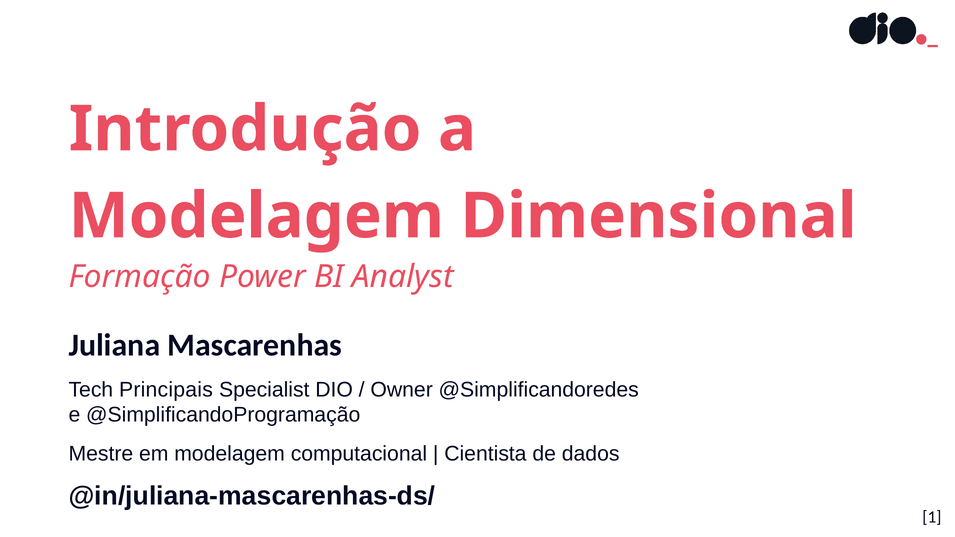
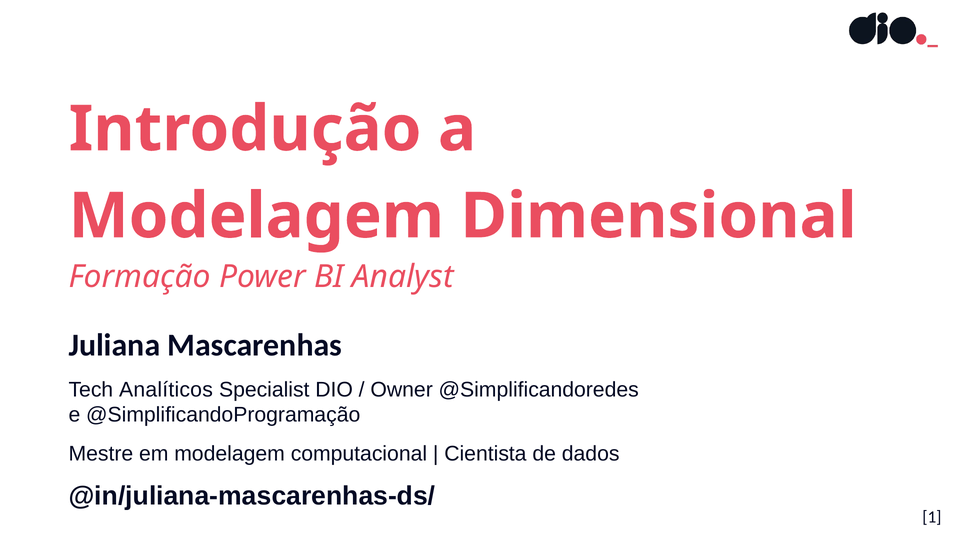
Principais: Principais -> Analíticos
